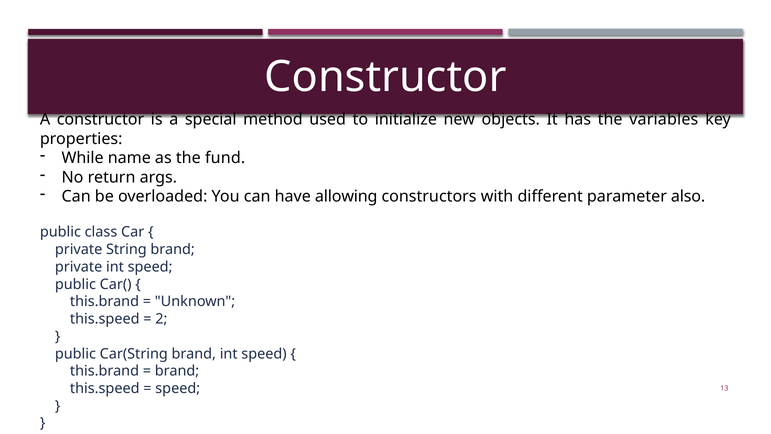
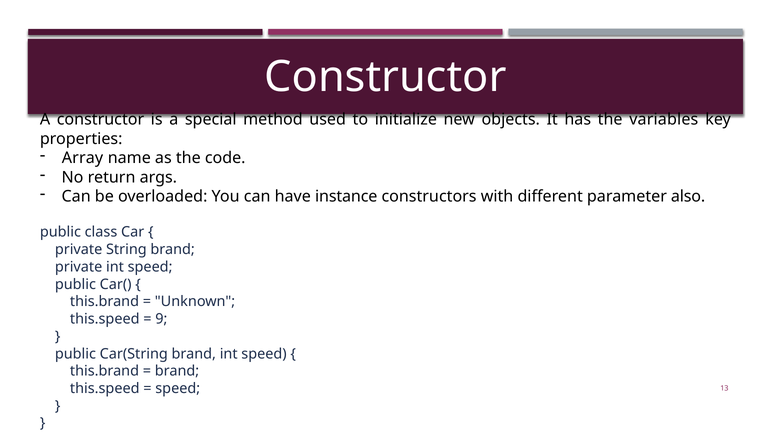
While: While -> Array
fund: fund -> code
allowing: allowing -> instance
2: 2 -> 9
